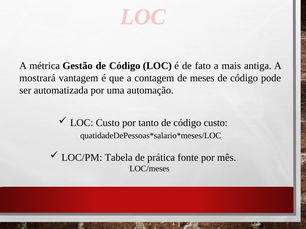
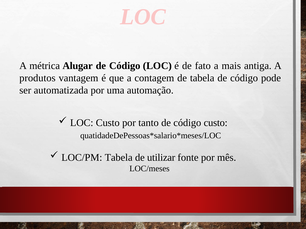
Gestão: Gestão -> Alugar
mostrará: mostrará -> produtos
de meses: meses -> tabela
prática: prática -> utilizar
